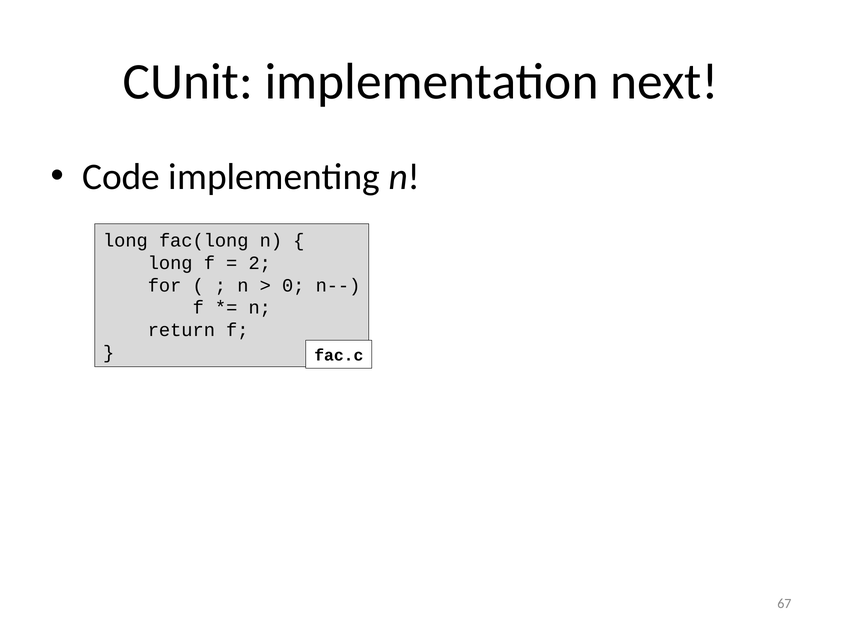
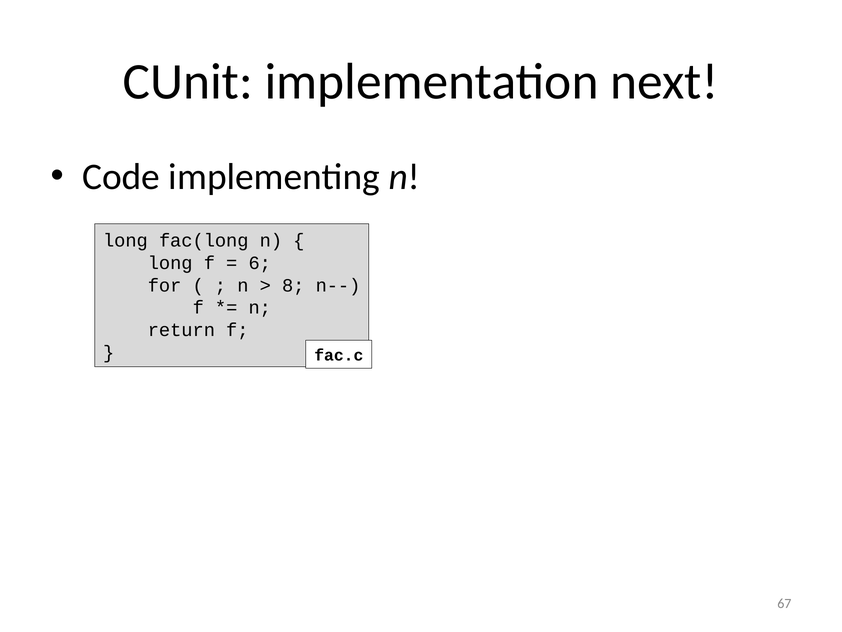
2: 2 -> 6
0: 0 -> 8
